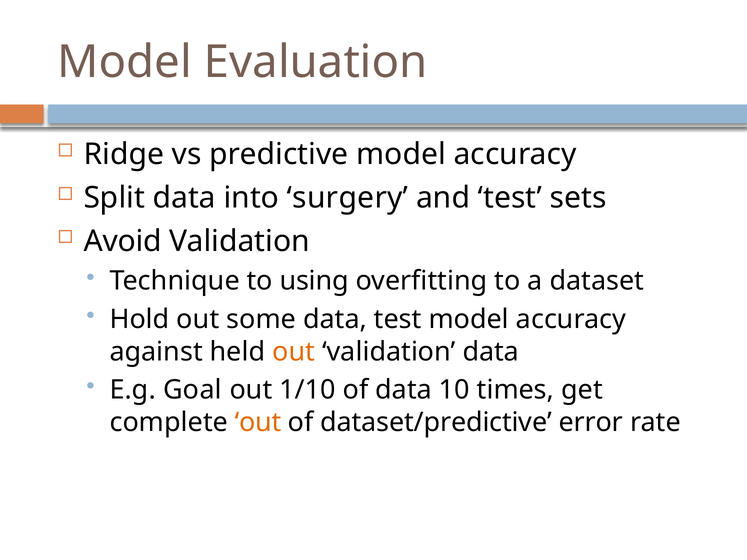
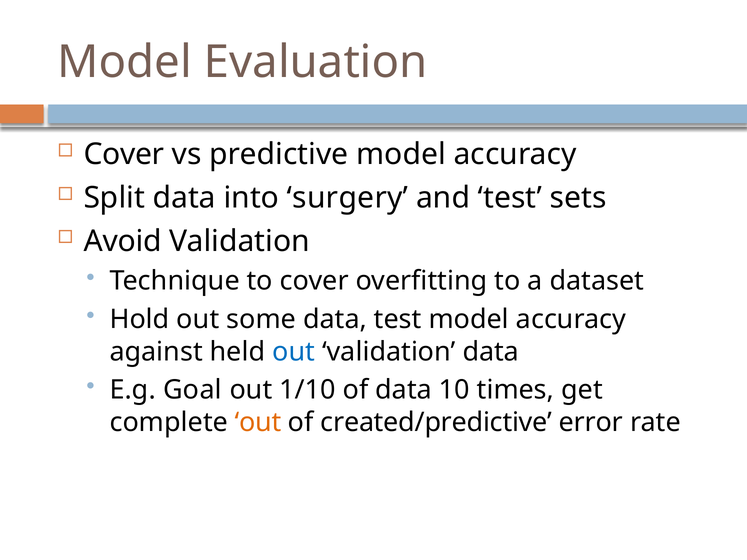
Ridge at (124, 155): Ridge -> Cover
to using: using -> cover
out at (294, 352) colour: orange -> blue
dataset/predictive: dataset/predictive -> created/predictive
